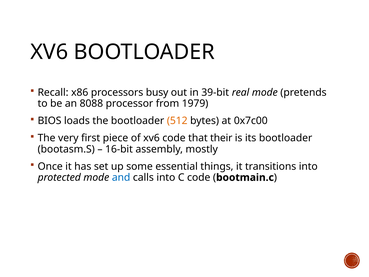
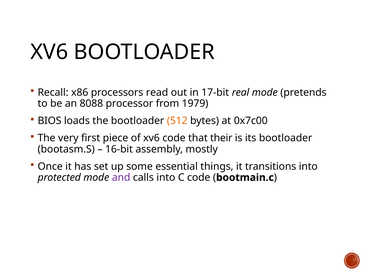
busy: busy -> read
39-bit: 39-bit -> 17-bit
and colour: blue -> purple
